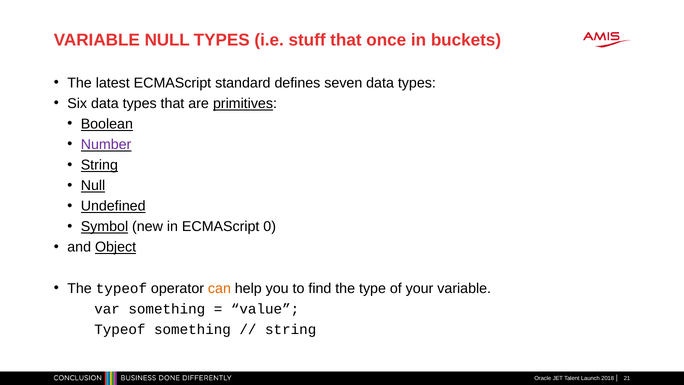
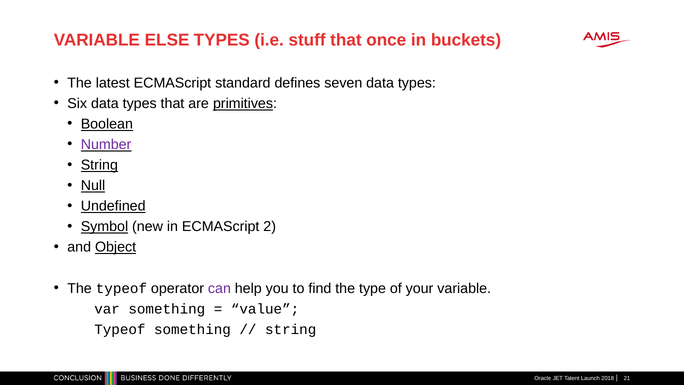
VARIABLE NULL: NULL -> ELSE
0: 0 -> 2
can colour: orange -> purple
